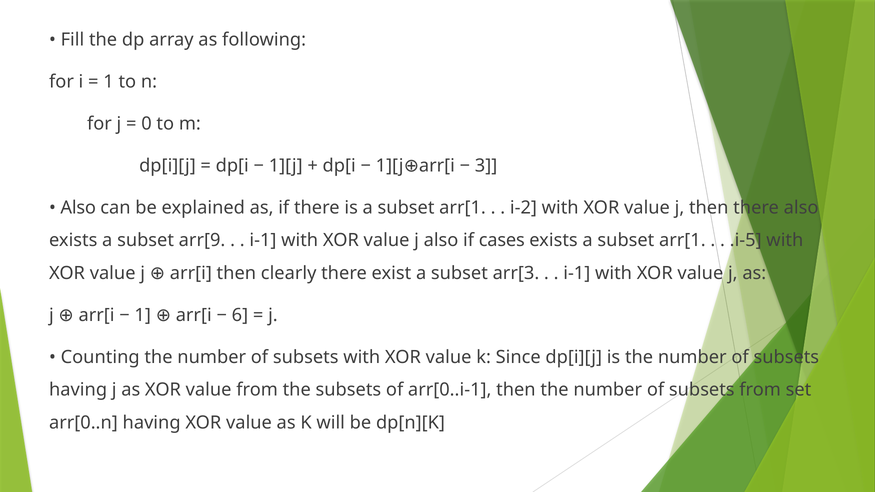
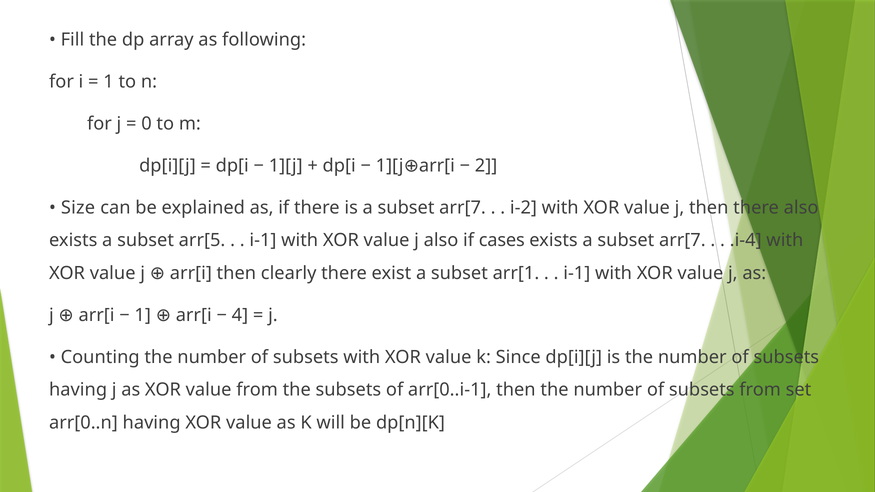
3: 3 -> 2
Also at (78, 208): Also -> Size
is a subset arr[1: arr[1 -> arr[7
arr[9: arr[9 -> arr[5
exists a subset arr[1: arr[1 -> arr[7
.i-5: .i-5 -> .i-4
arr[3: arr[3 -> arr[1
6: 6 -> 4
